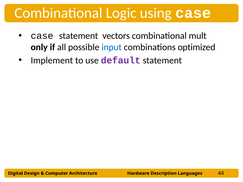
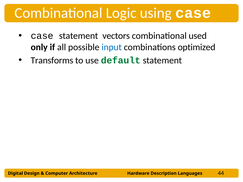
mult: mult -> used
Implement: Implement -> Transforms
default colour: purple -> green
